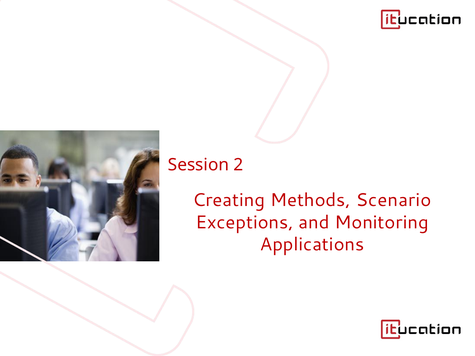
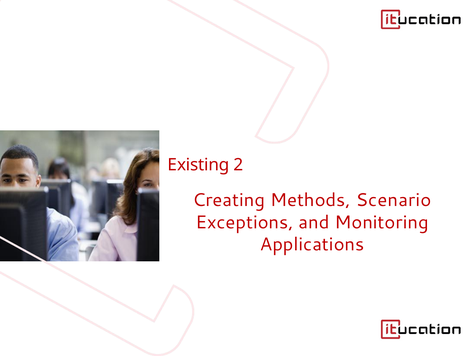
Session: Session -> Existing
